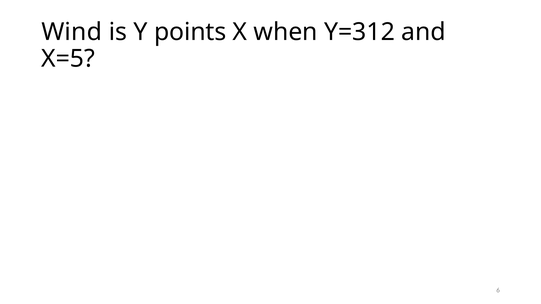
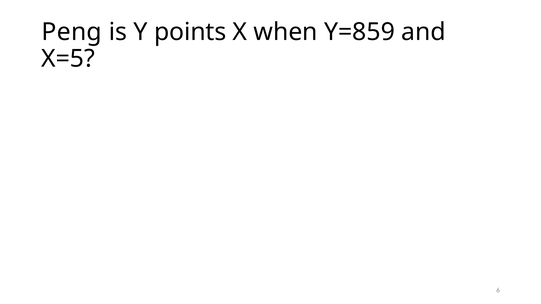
Wind: Wind -> Peng
Y=312: Y=312 -> Y=859
